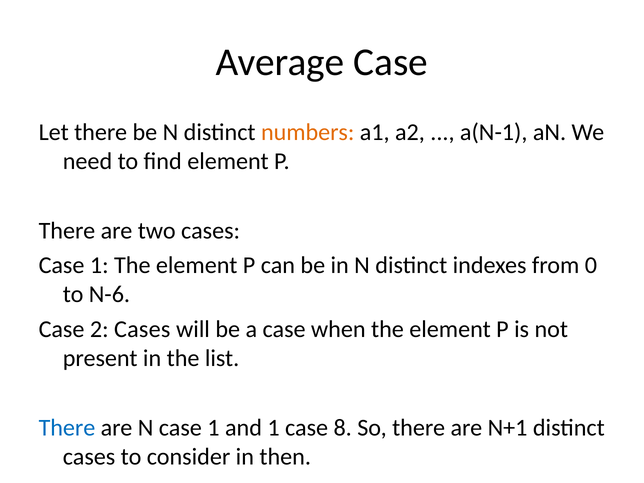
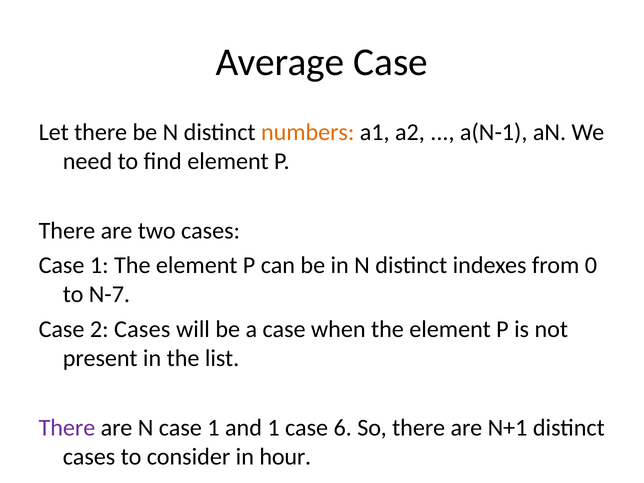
N-6: N-6 -> N-7
There at (67, 428) colour: blue -> purple
8: 8 -> 6
then: then -> hour
